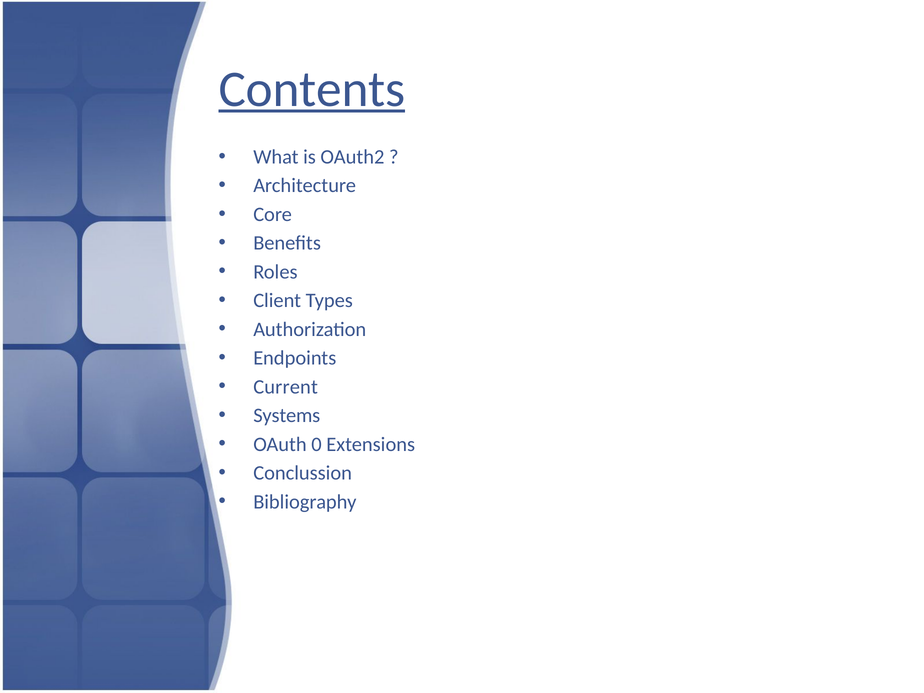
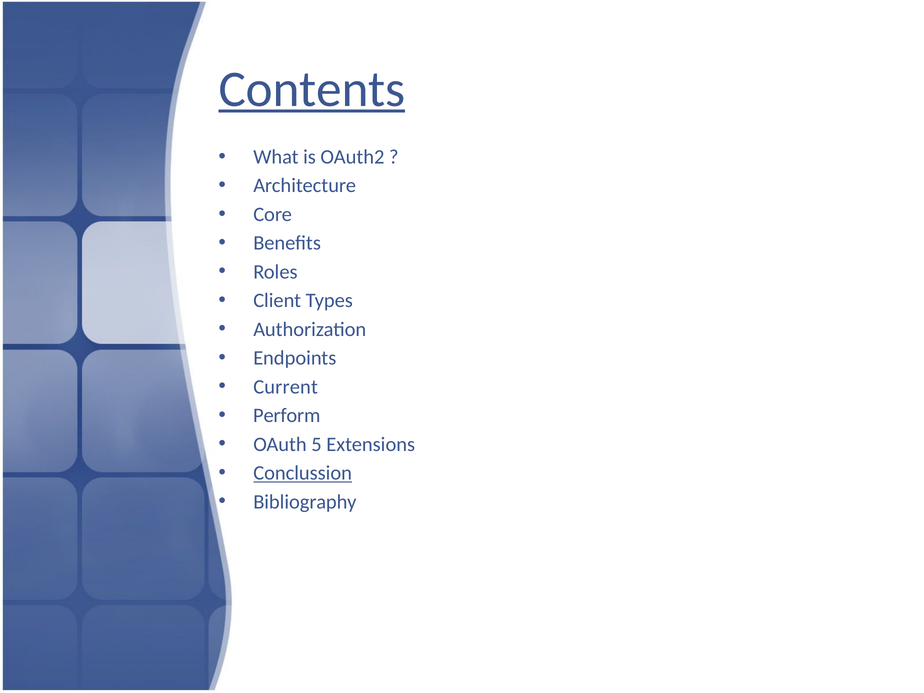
Systems: Systems -> Perform
0: 0 -> 5
Conclussion underline: none -> present
